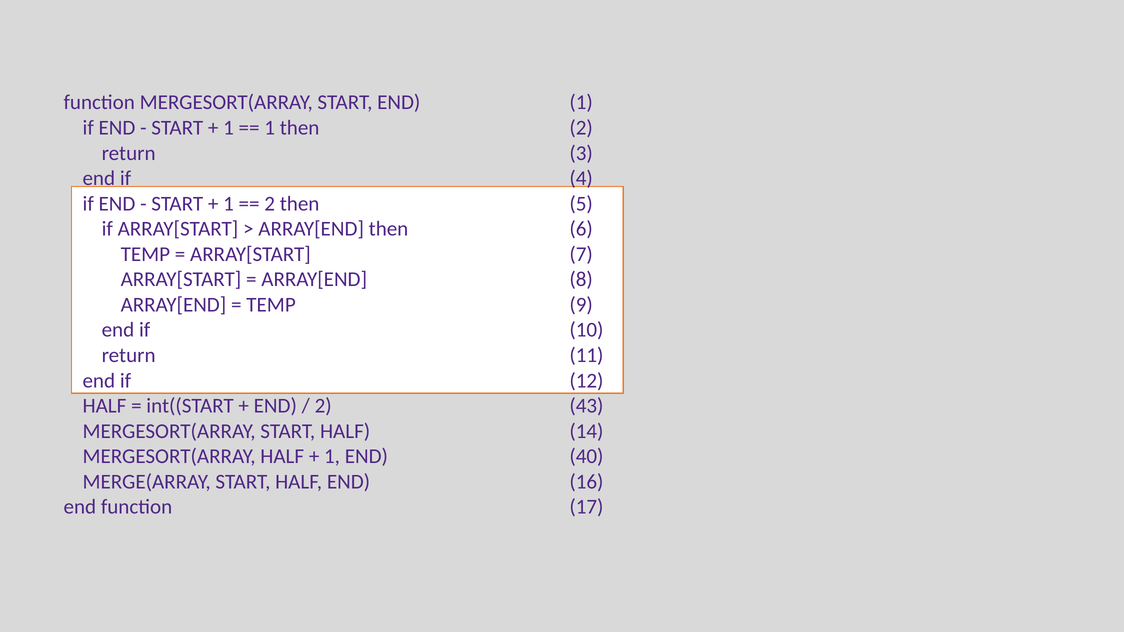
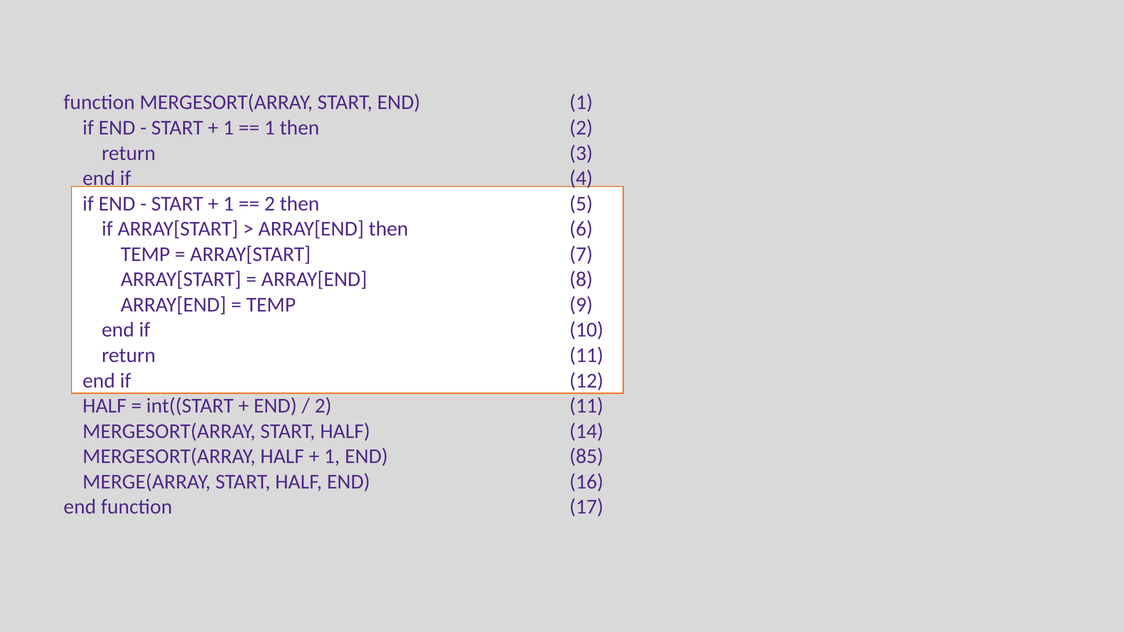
2 43: 43 -> 11
40: 40 -> 85
